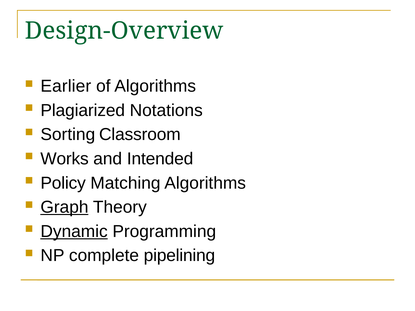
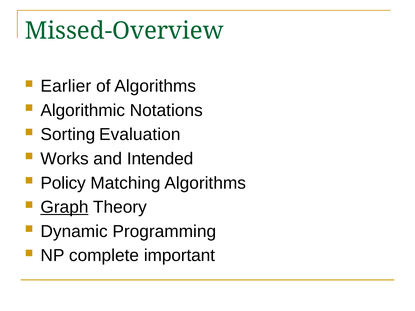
Design-Overview: Design-Overview -> Missed-Overview
Plagiarized: Plagiarized -> Algorithmic
Classroom: Classroom -> Evaluation
Dynamic underline: present -> none
pipelining: pipelining -> important
